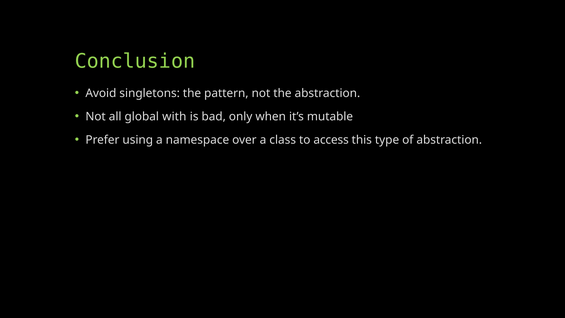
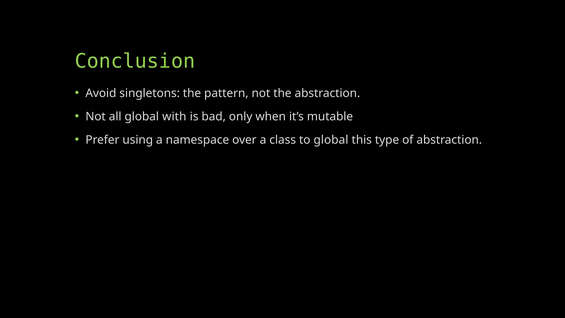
to access: access -> global
